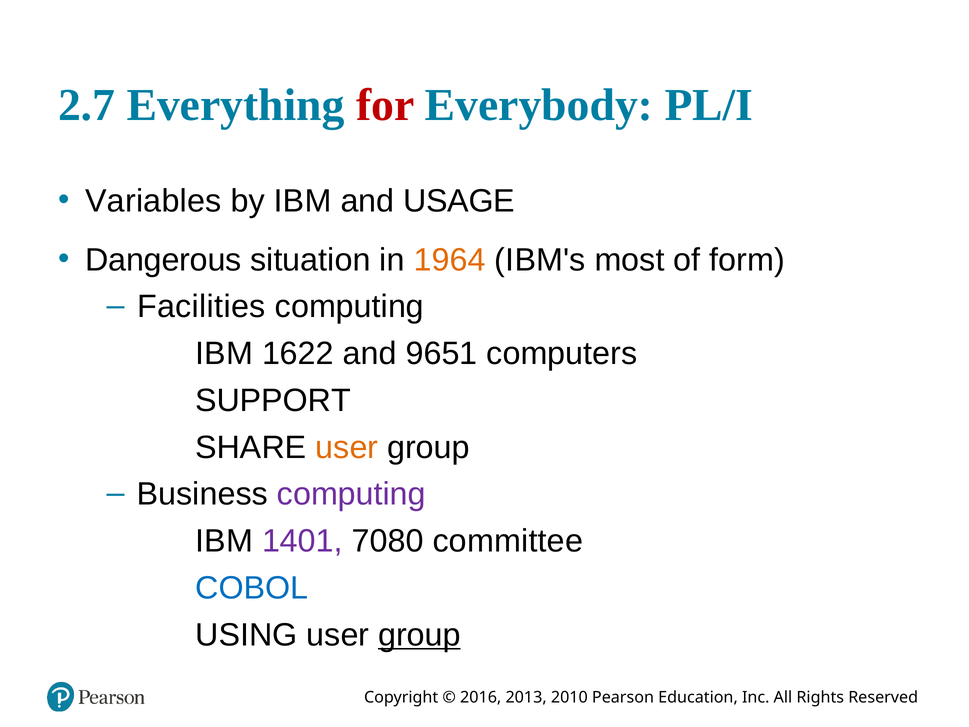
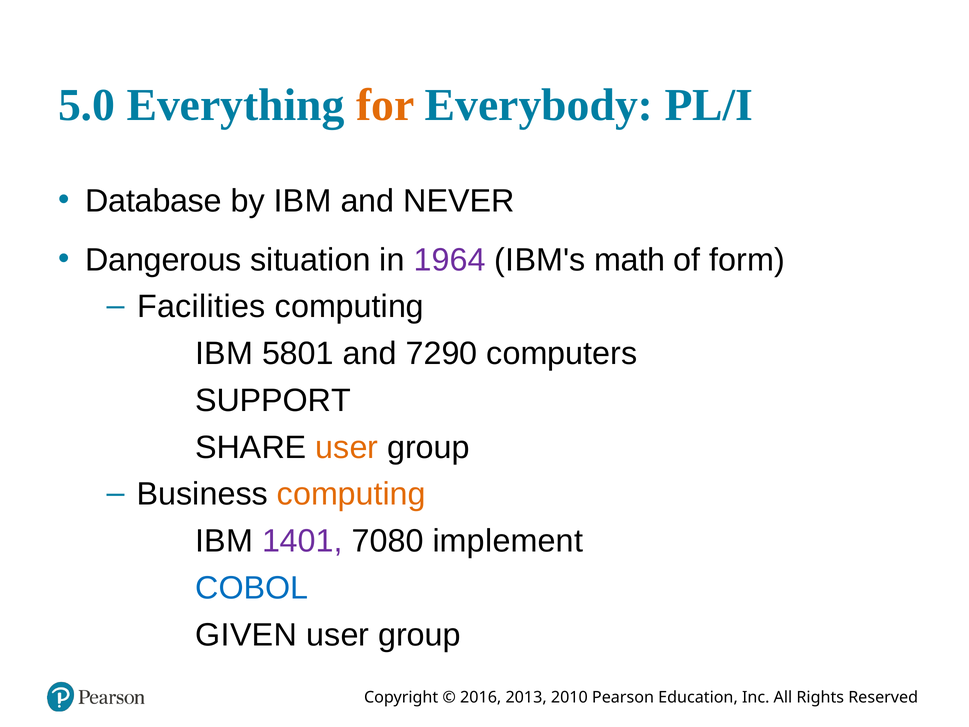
2.7: 2.7 -> 5.0
for colour: red -> orange
Variables: Variables -> Database
USAGE: USAGE -> NEVER
1964 colour: orange -> purple
most: most -> math
1622: 1622 -> 5801
9651: 9651 -> 7290
computing at (351, 494) colour: purple -> orange
committee: committee -> implement
USING: USING -> GIVEN
group at (419, 635) underline: present -> none
